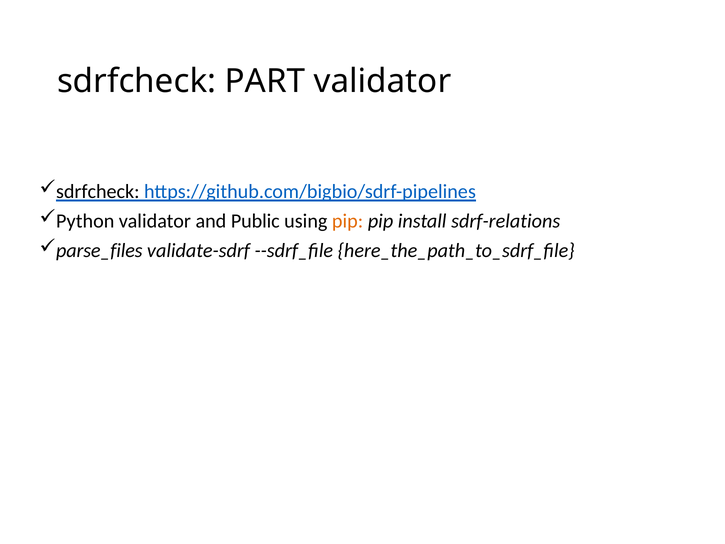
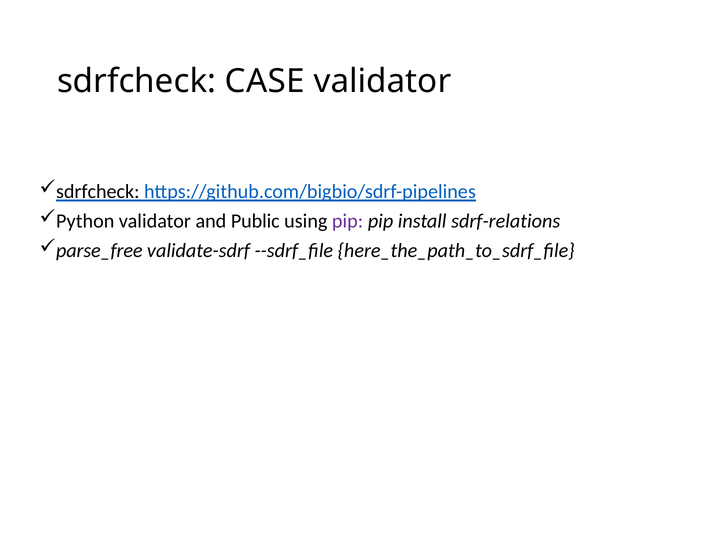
PART: PART -> CASE
pip at (348, 221) colour: orange -> purple
parse_files: parse_files -> parse_free
